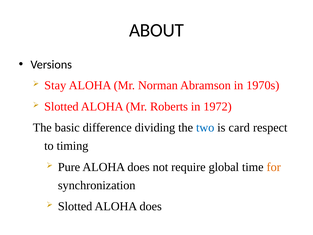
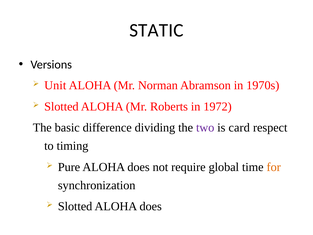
ABOUT: ABOUT -> STATIC
Stay: Stay -> Unit
two colour: blue -> purple
